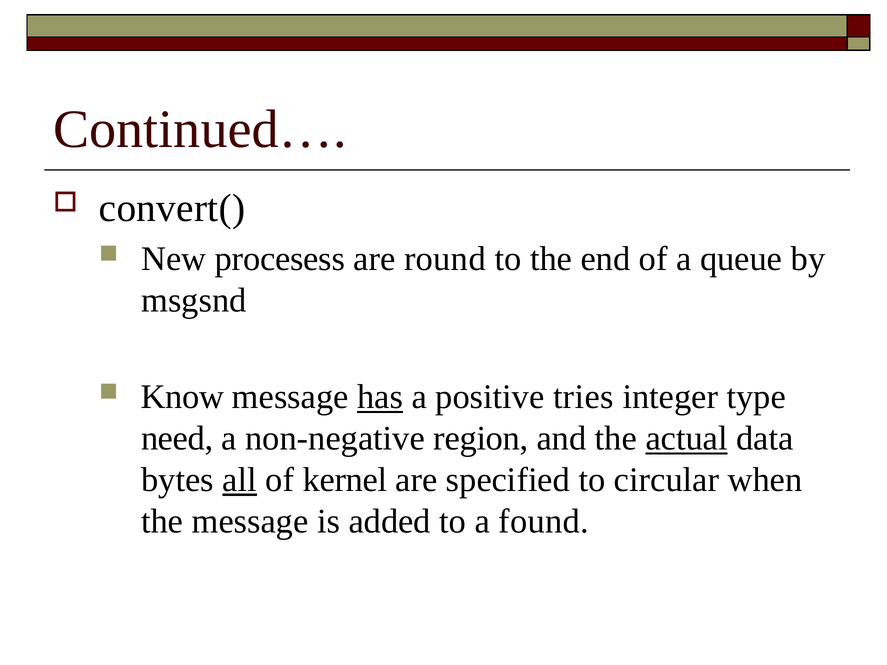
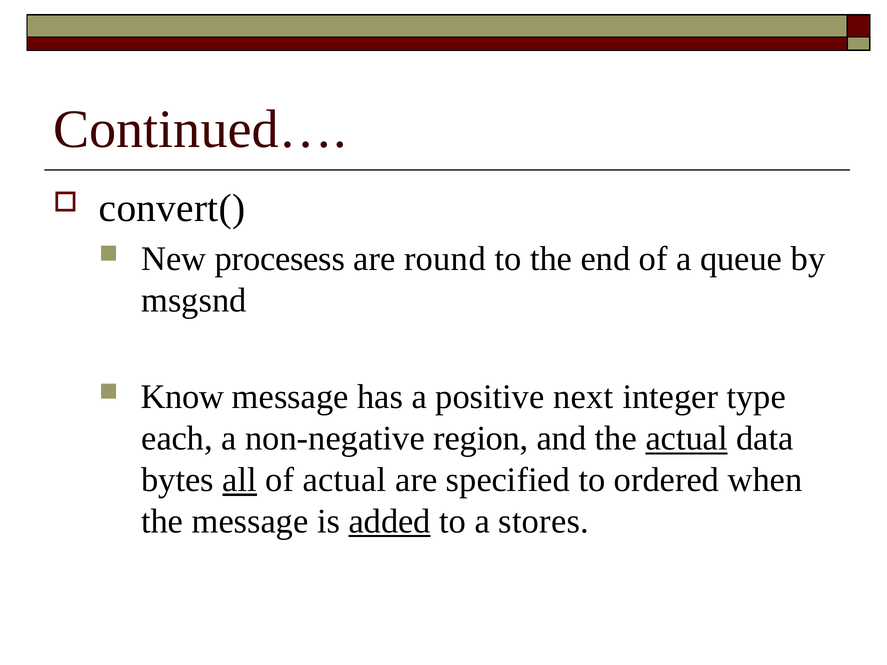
has underline: present -> none
tries: tries -> next
need: need -> each
of kernel: kernel -> actual
circular: circular -> ordered
added underline: none -> present
found: found -> stores
